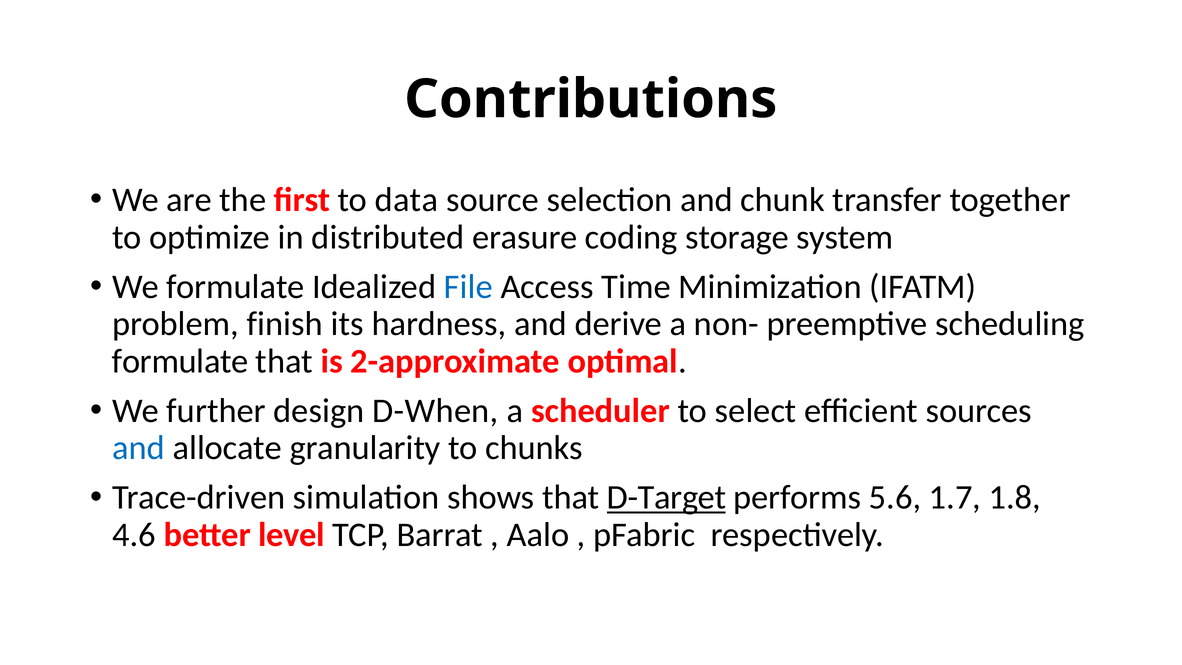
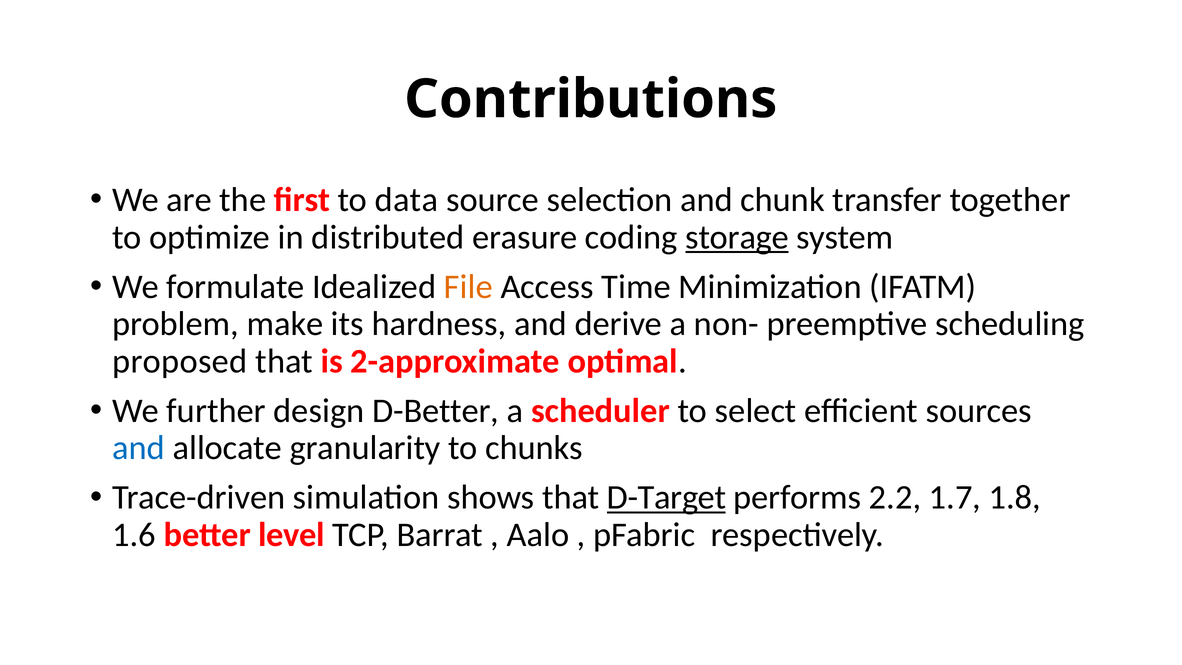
storage underline: none -> present
File colour: blue -> orange
finish: finish -> make
formulate at (180, 361): formulate -> proposed
D-When: D-When -> D-Better
5.6: 5.6 -> 2.2
4.6: 4.6 -> 1.6
